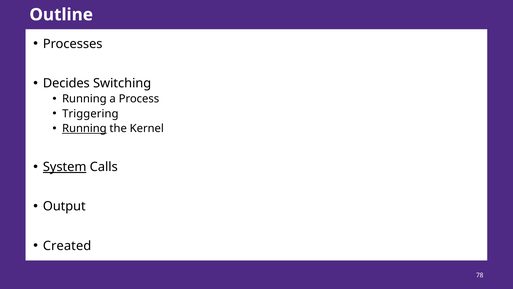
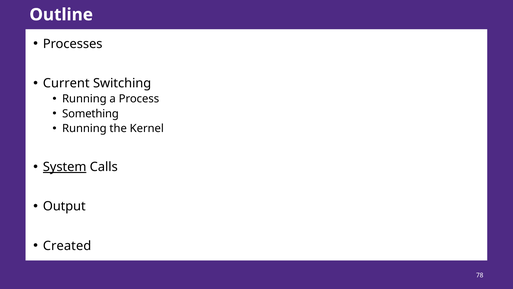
Decides: Decides -> Current
Triggering: Triggering -> Something
Running at (84, 128) underline: present -> none
